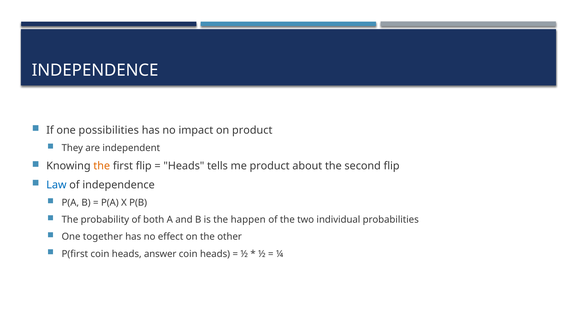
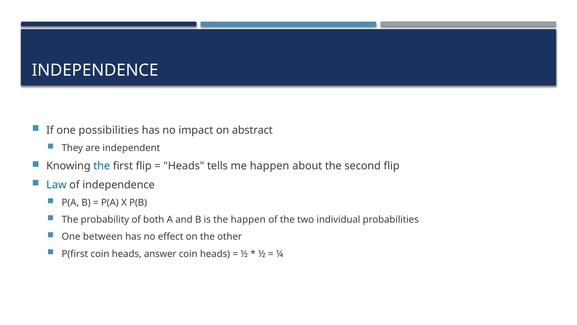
on product: product -> abstract
the at (102, 166) colour: orange -> blue
me product: product -> happen
together: together -> between
